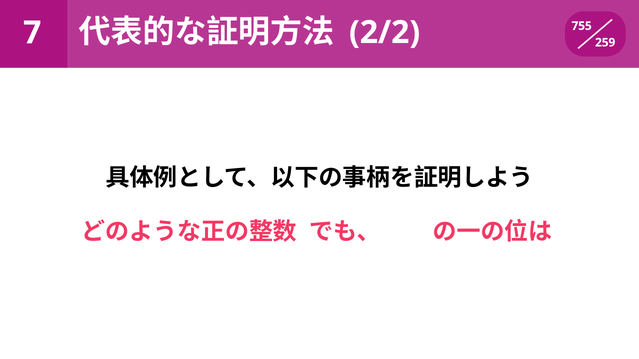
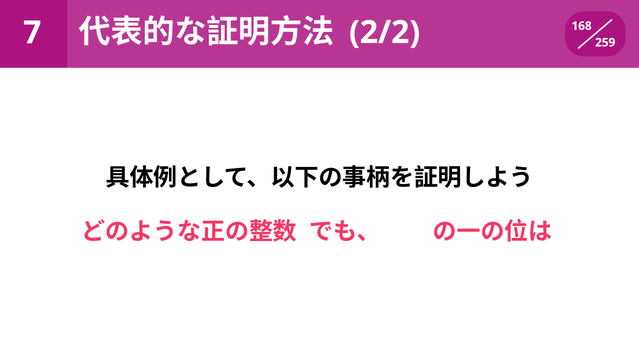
755: 755 -> 168
